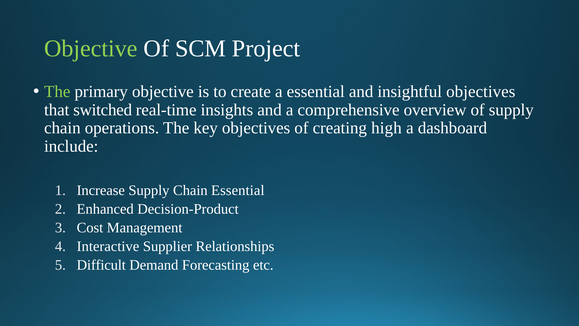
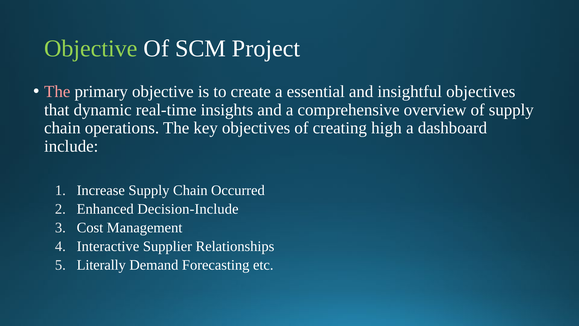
The at (57, 91) colour: light green -> pink
switched: switched -> dynamic
Chain Essential: Essential -> Occurred
Decision-Product: Decision-Product -> Decision-Include
Difficult: Difficult -> Literally
